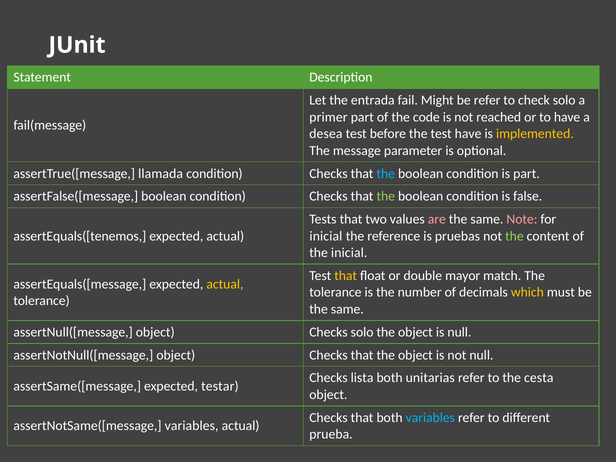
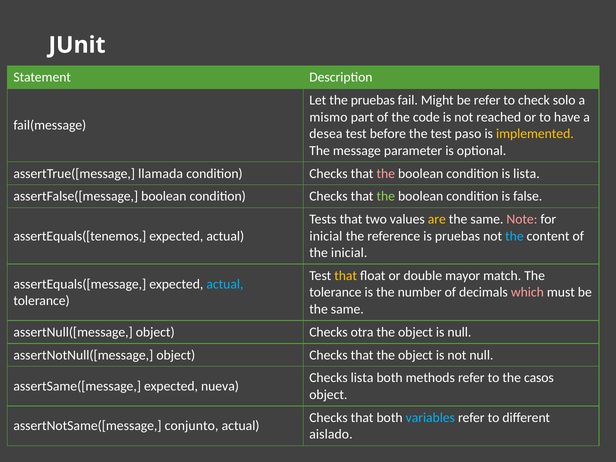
the entrada: entrada -> pruebas
primer: primer -> mismo
test have: have -> paso
the at (386, 173) colour: light blue -> pink
is part: part -> lista
are colour: pink -> yellow
the at (514, 236) colour: light green -> light blue
actual at (225, 284) colour: yellow -> light blue
which colour: yellow -> pink
Checks solo: solo -> otra
unitarias: unitarias -> methods
cesta: cesta -> casos
testar: testar -> nueva
assertNotSame([message variables: variables -> conjunto
prueba: prueba -> aislado
